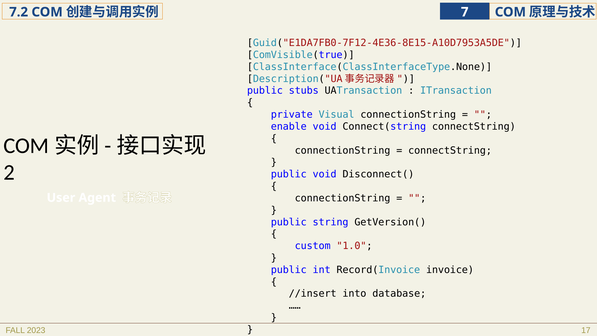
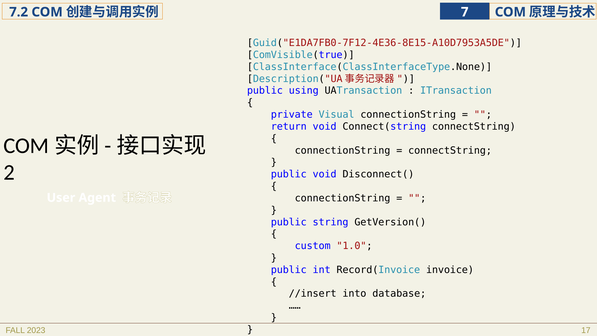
stubs: stubs -> using
enable: enable -> return
